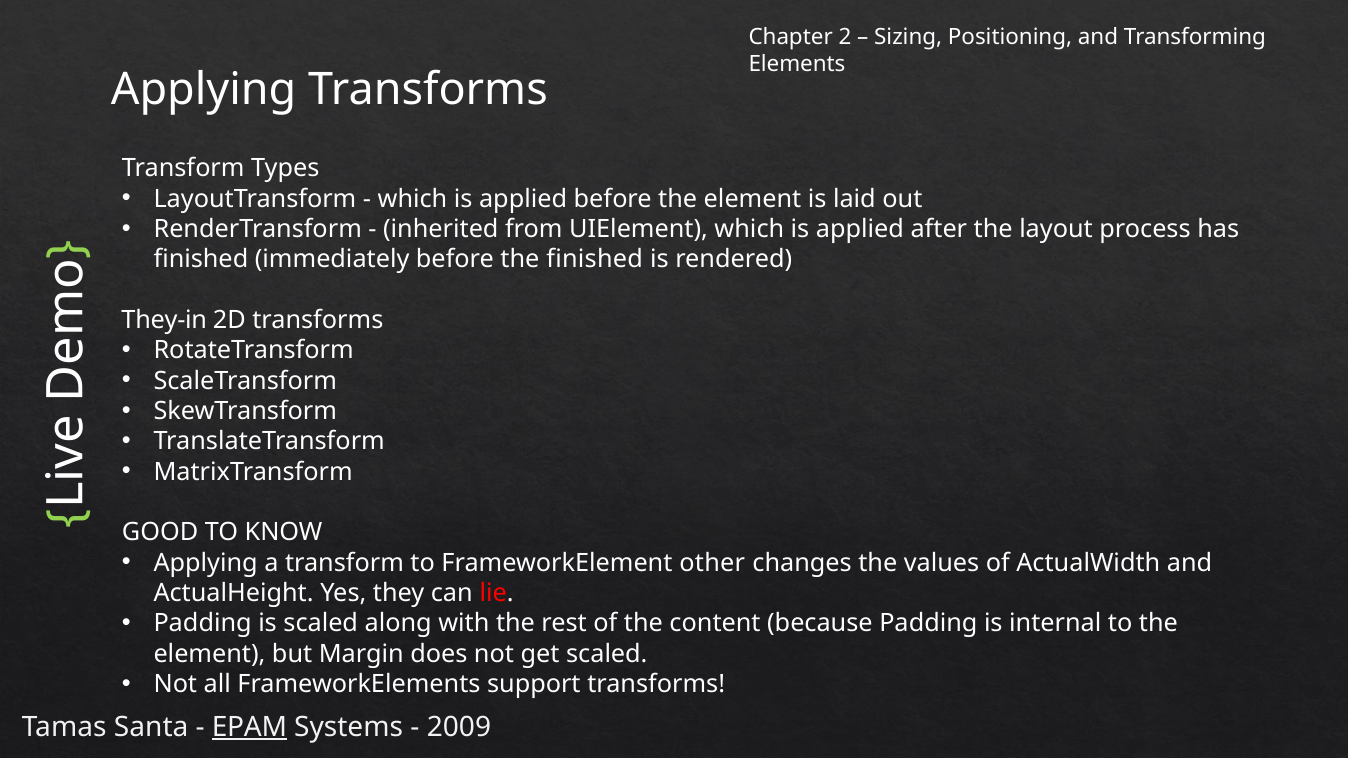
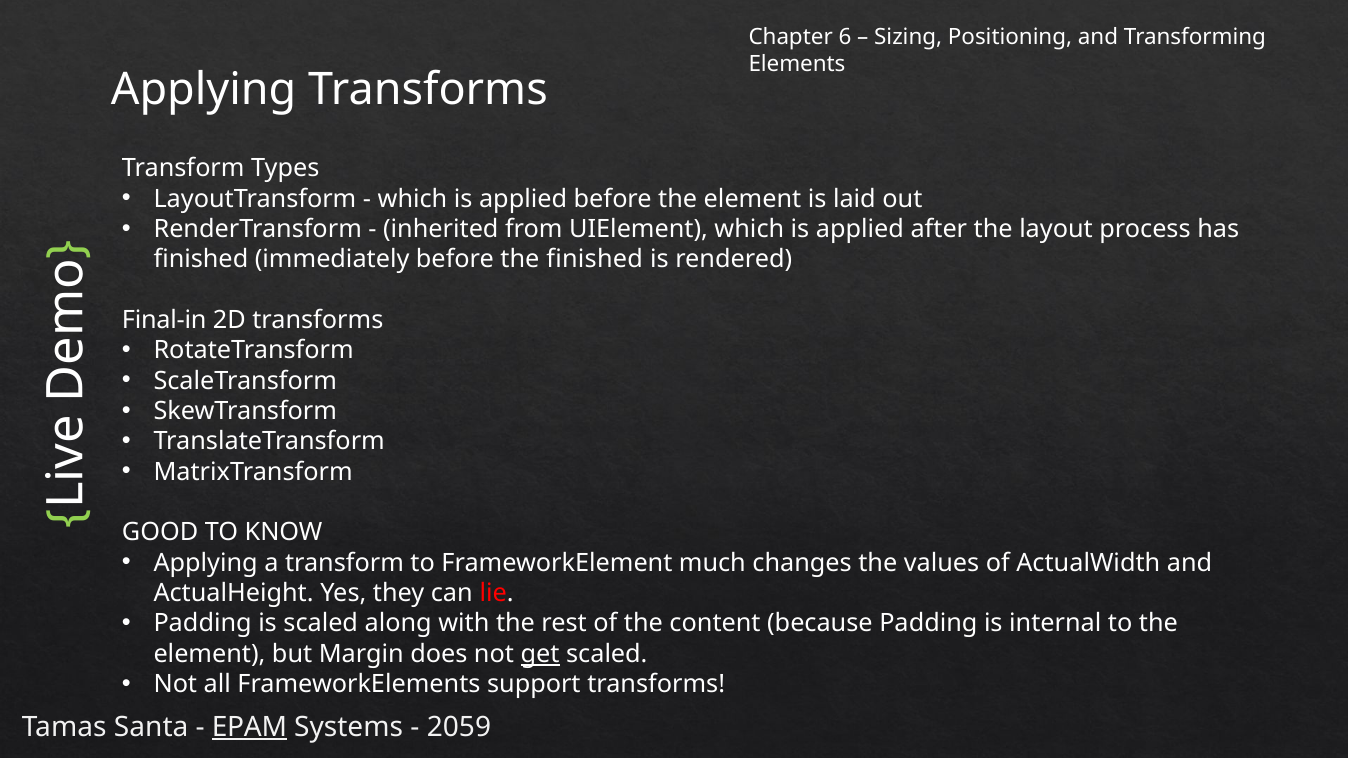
2: 2 -> 6
They-in: They-in -> Final-in
other: other -> much
get underline: none -> present
2009: 2009 -> 2059
